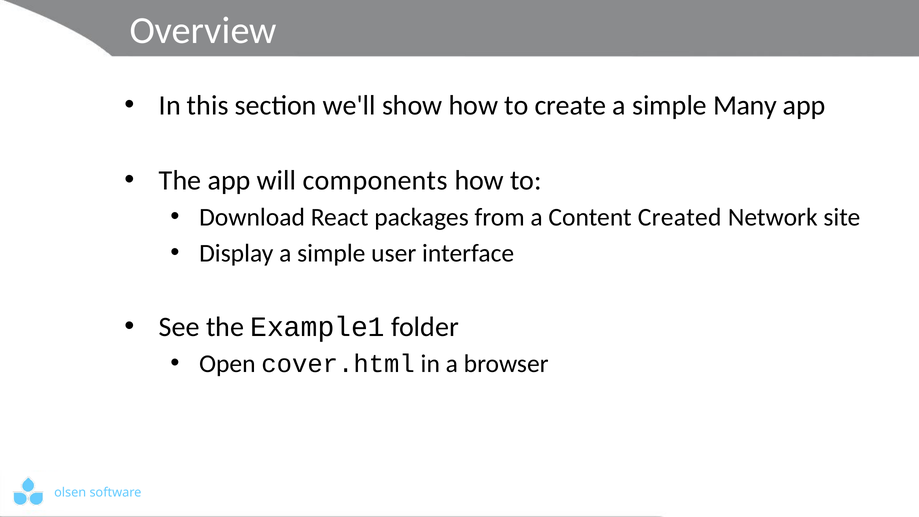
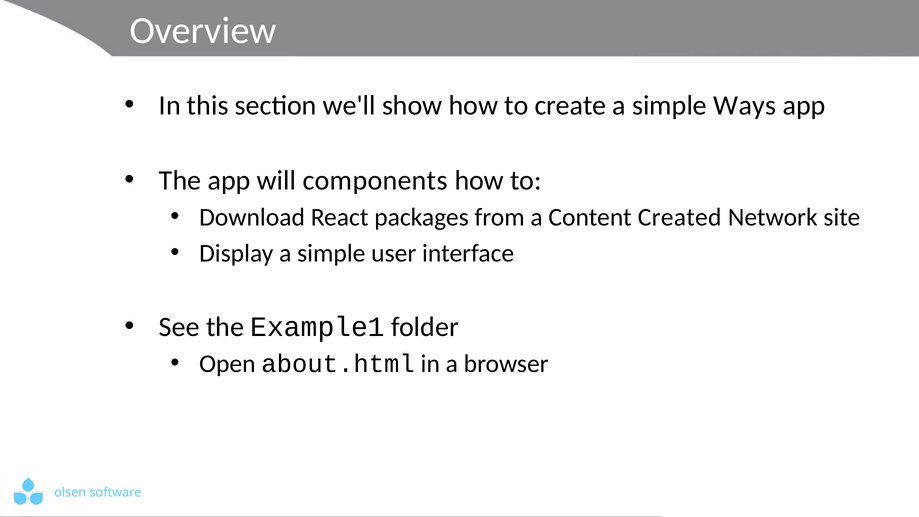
Many: Many -> Ways
cover.html: cover.html -> about.html
